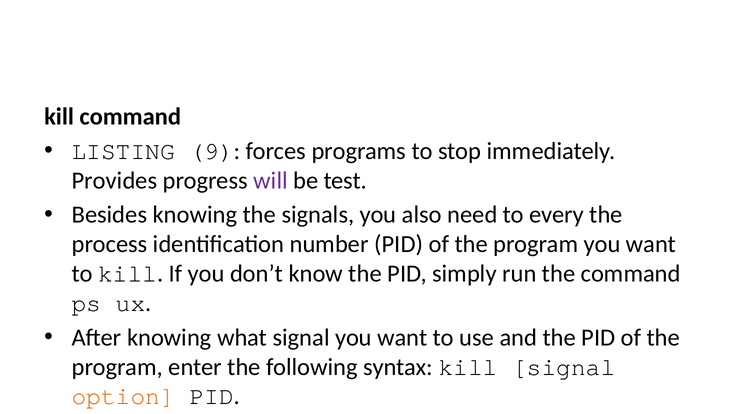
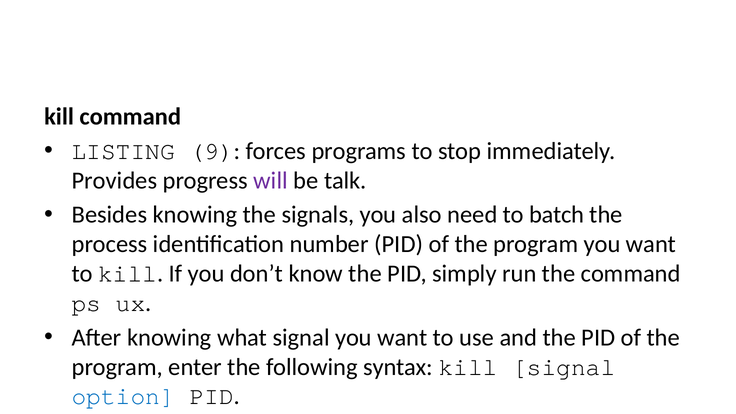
test: test -> talk
every: every -> batch
option colour: orange -> blue
